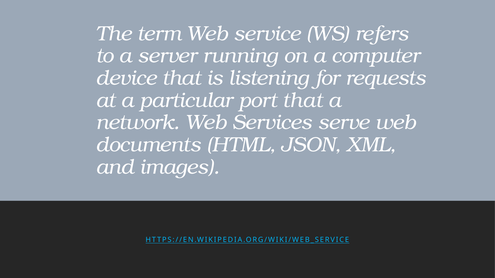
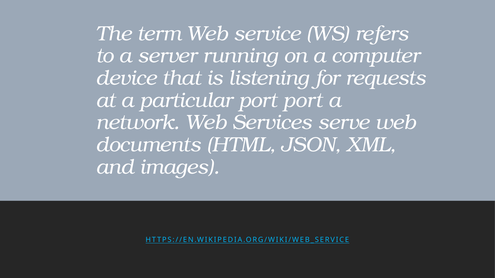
port that: that -> port
